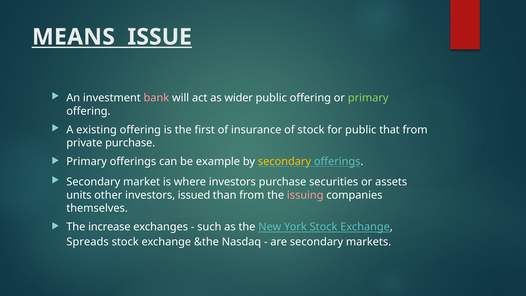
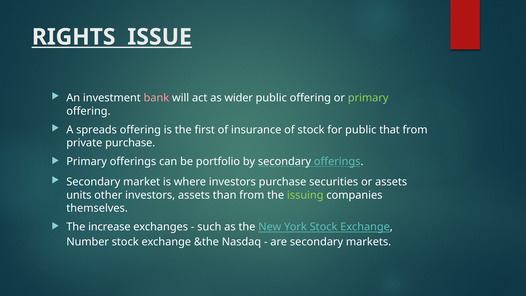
MEANS: MEANS -> RIGHTS
existing: existing -> spreads
example: example -> portfolio
secondary at (285, 161) colour: yellow -> white
investors issued: issued -> assets
issuing colour: pink -> light green
Spreads: Spreads -> Number
